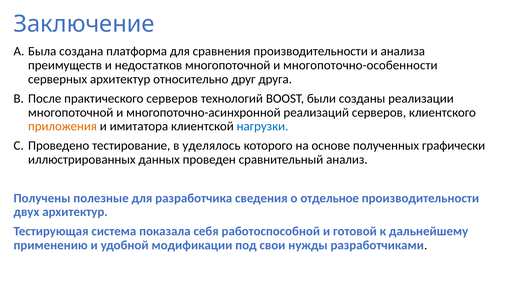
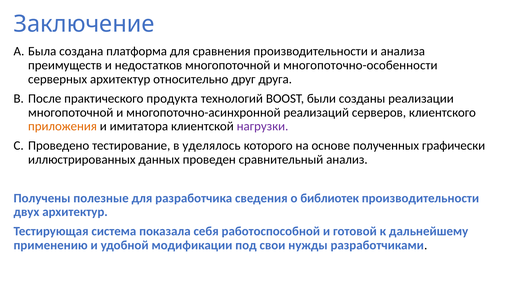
практического серверов: серверов -> продукта
нагрузки colour: blue -> purple
отдельное: отдельное -> библиотек
